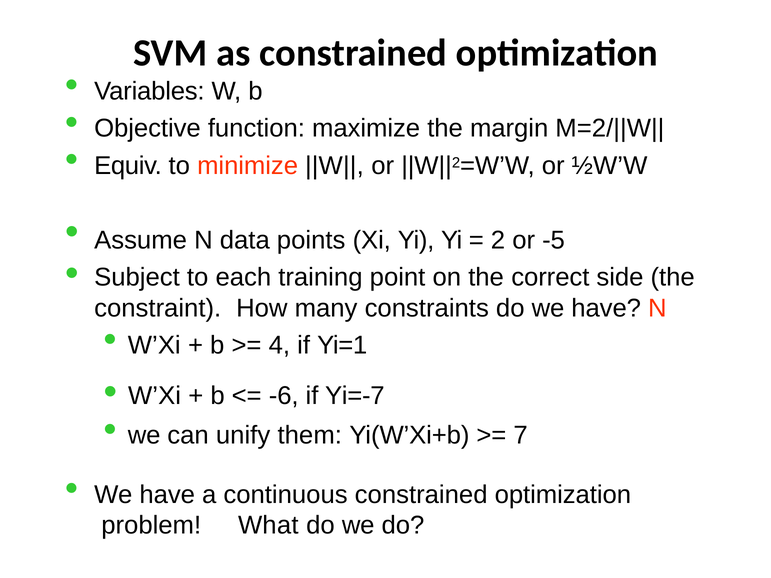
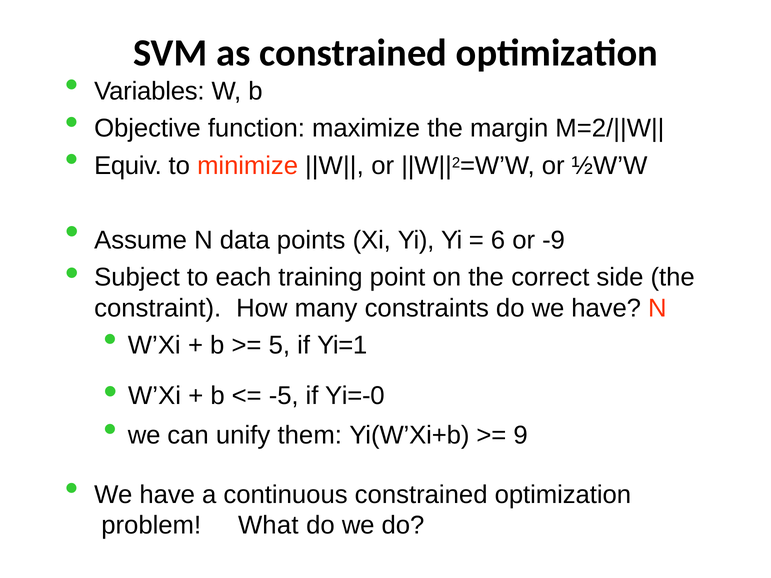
2 at (498, 240): 2 -> 6
-5: -5 -> -9
4: 4 -> 5
-6: -6 -> -5
Yi=-7: Yi=-7 -> Yi=-0
7: 7 -> 9
